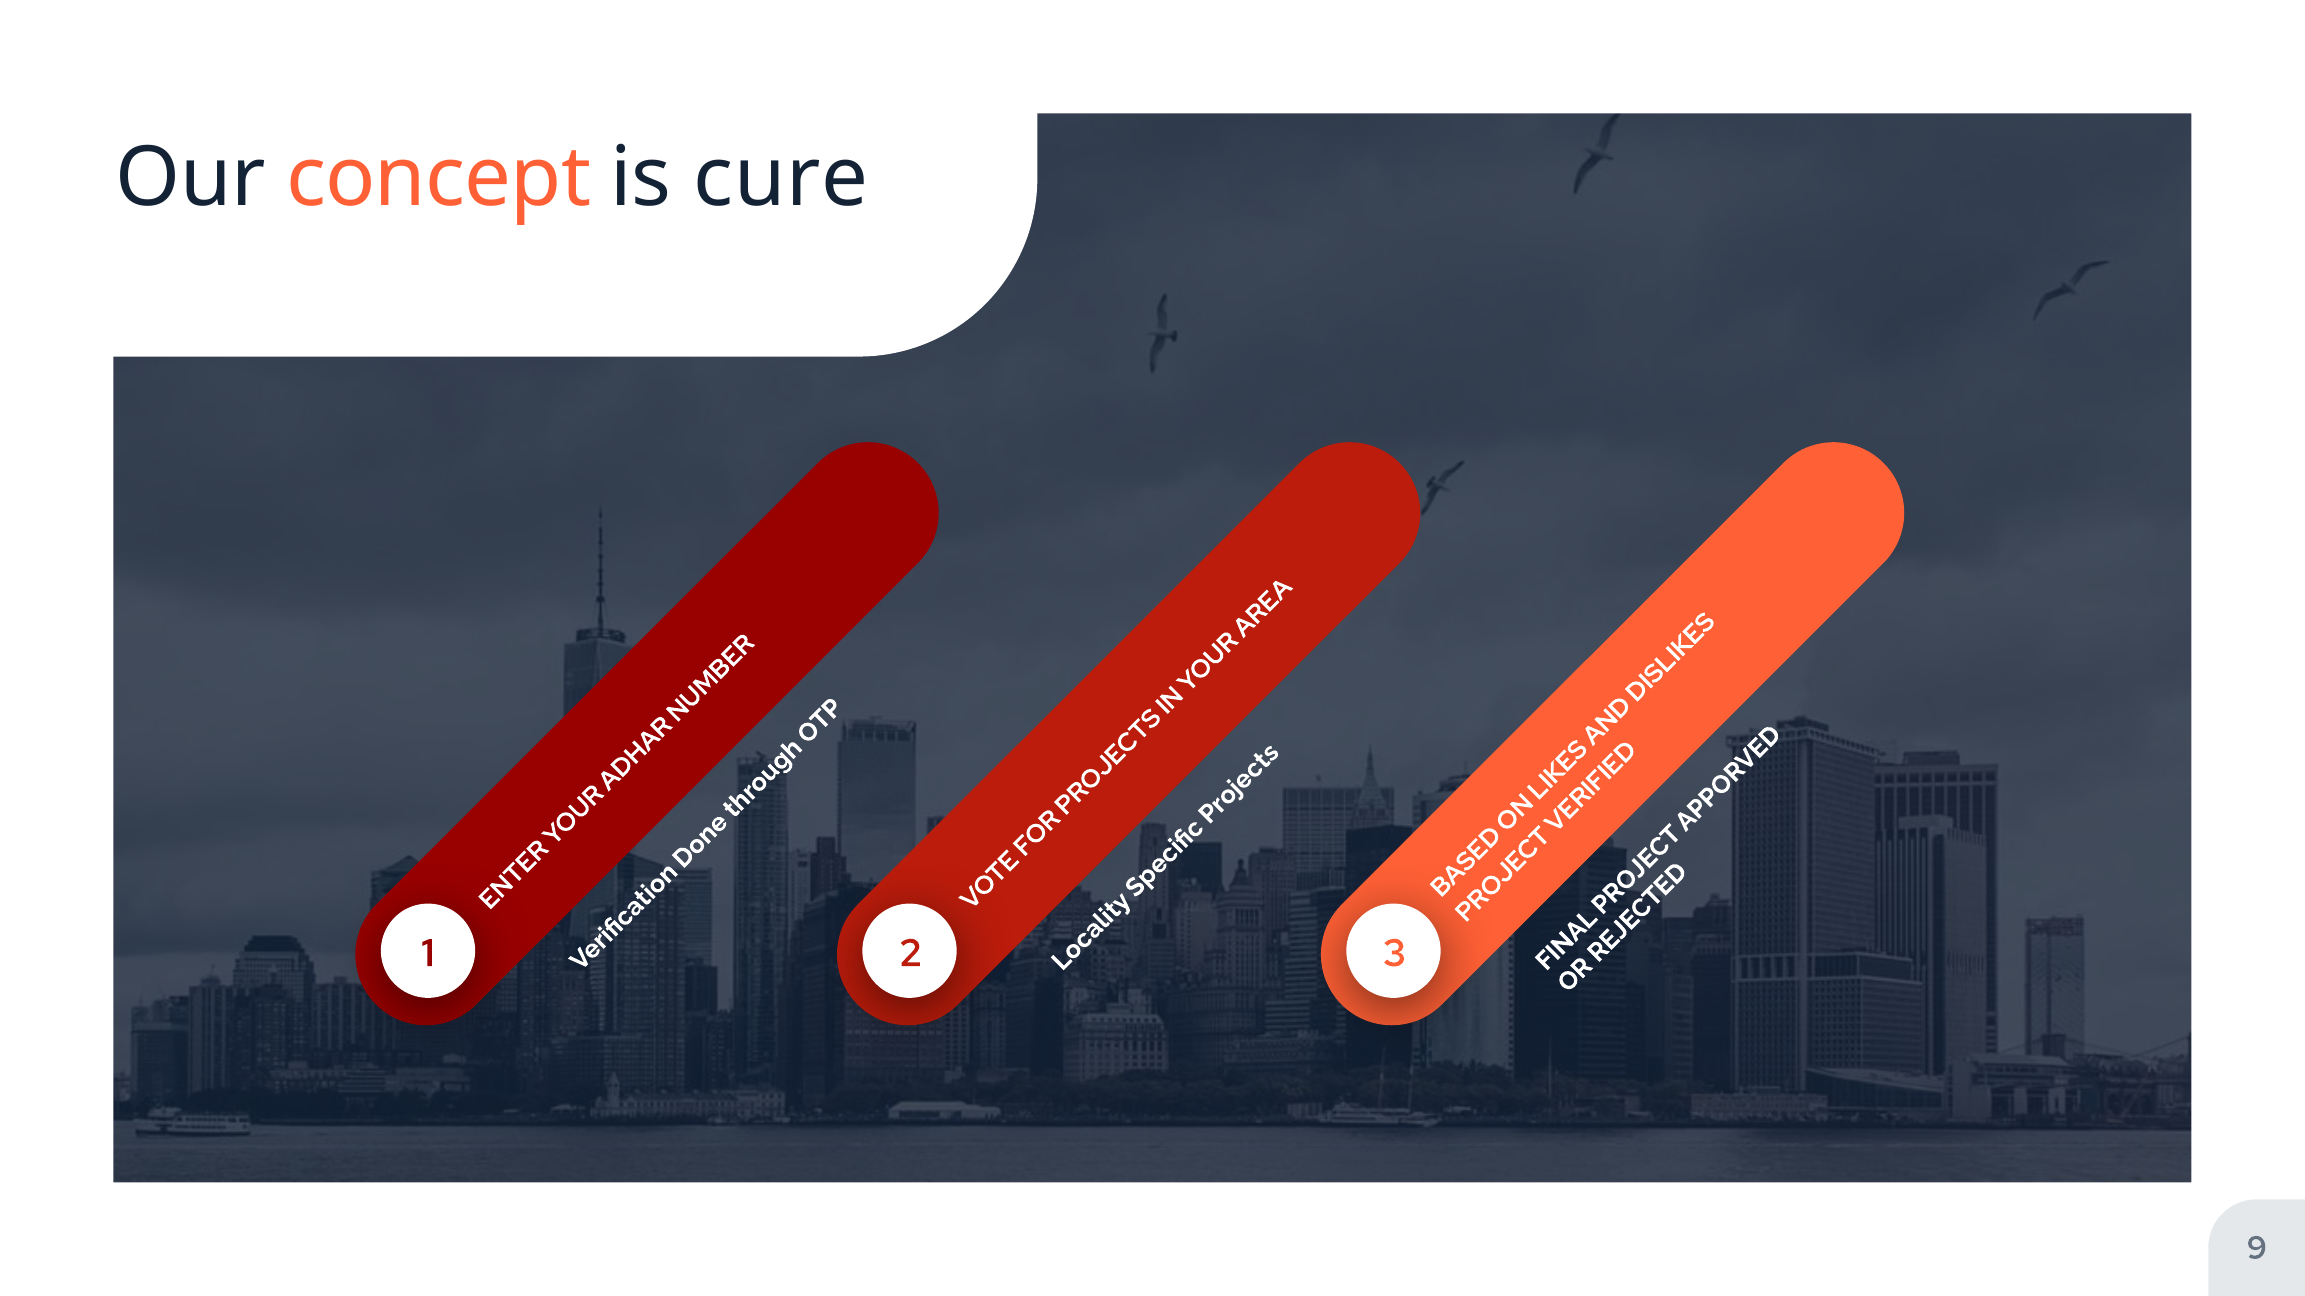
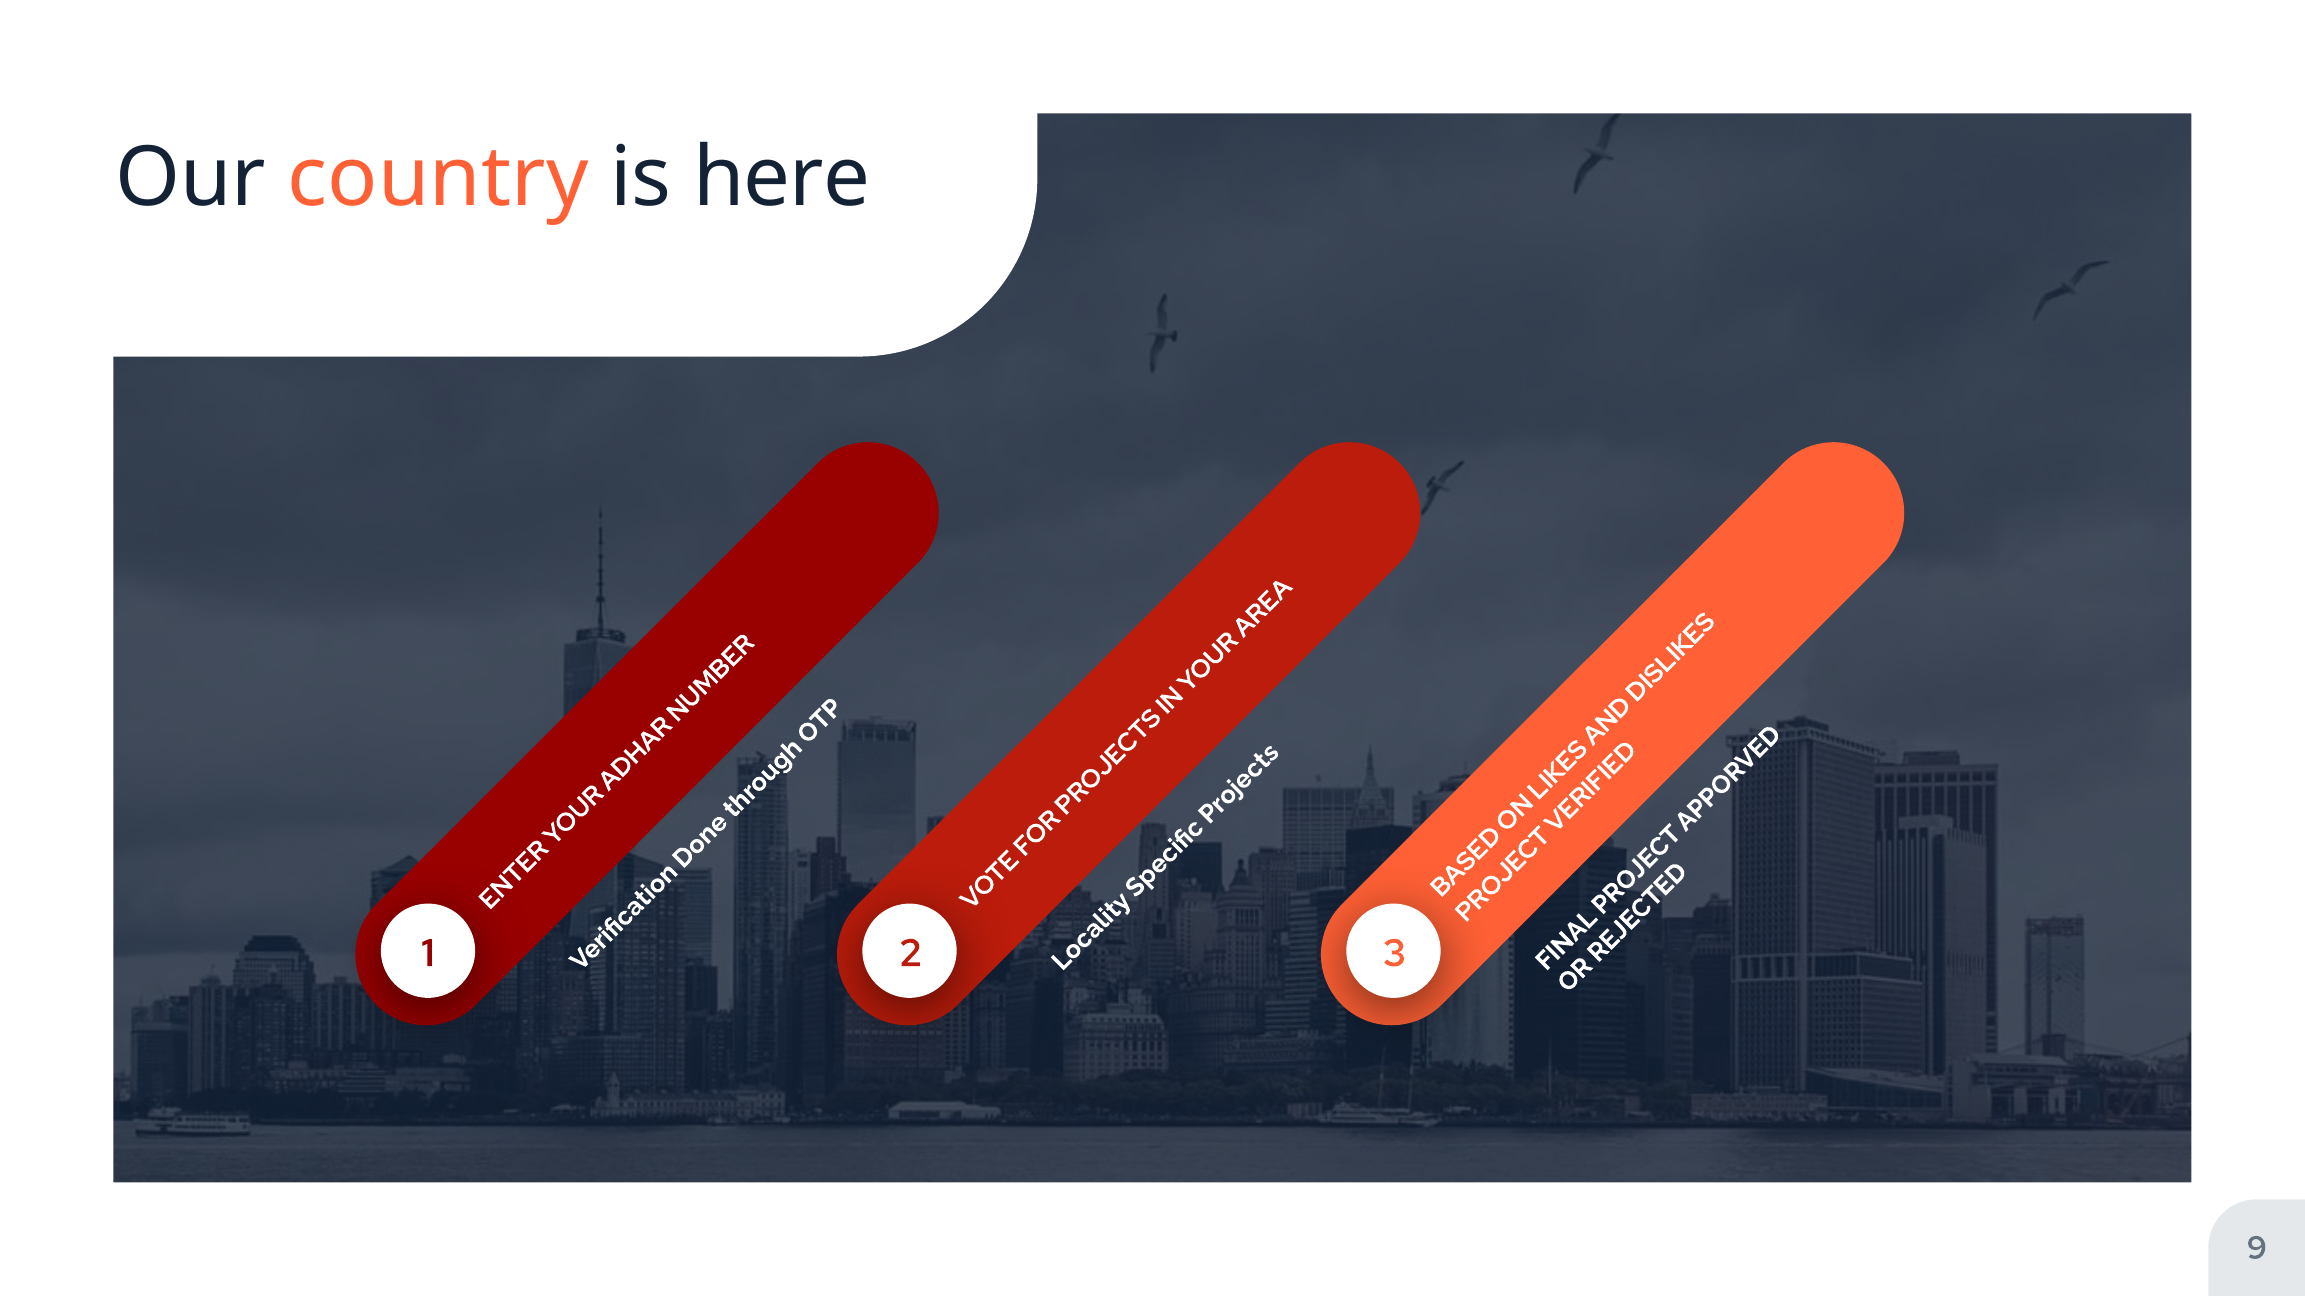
concept: concept -> country
cure: cure -> here
